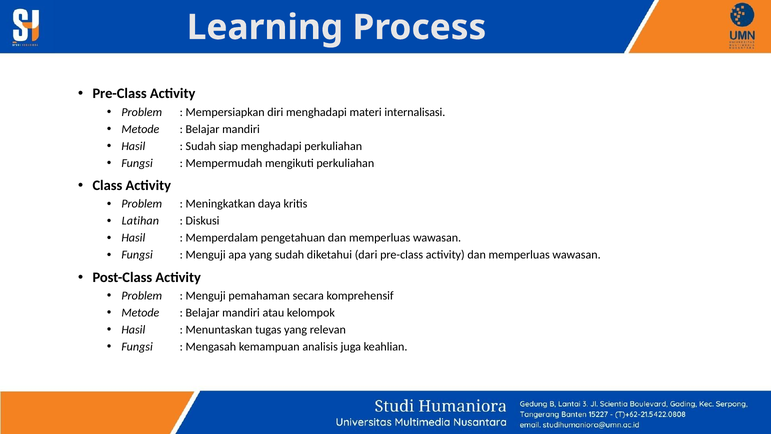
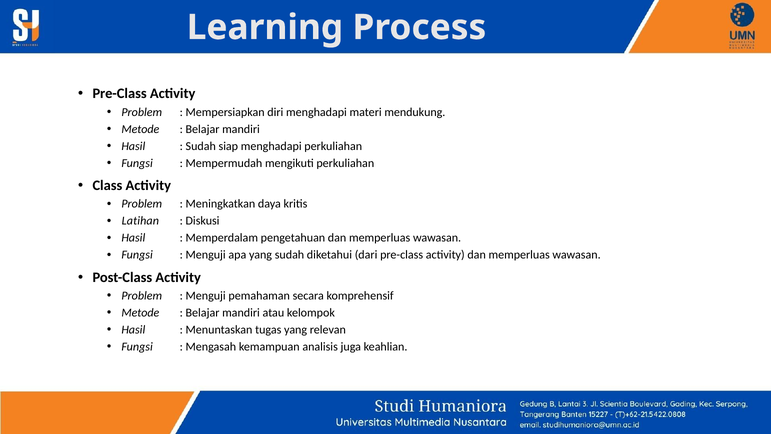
internalisasi: internalisasi -> mendukung
